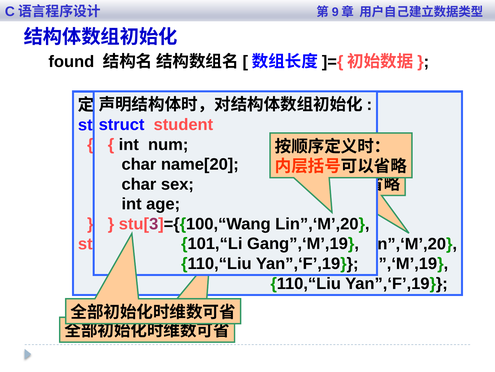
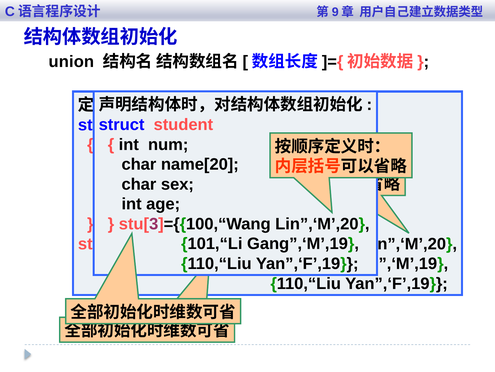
found: found -> union
